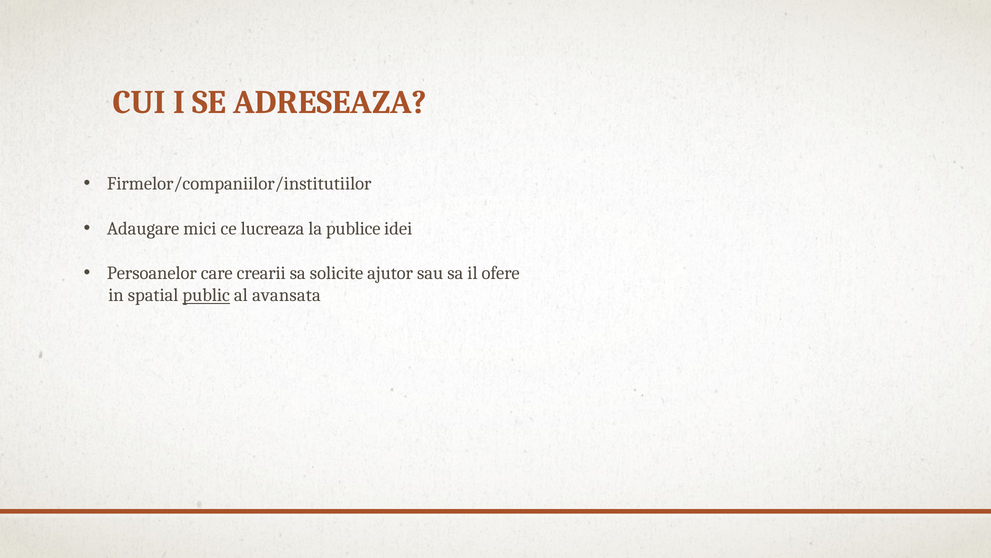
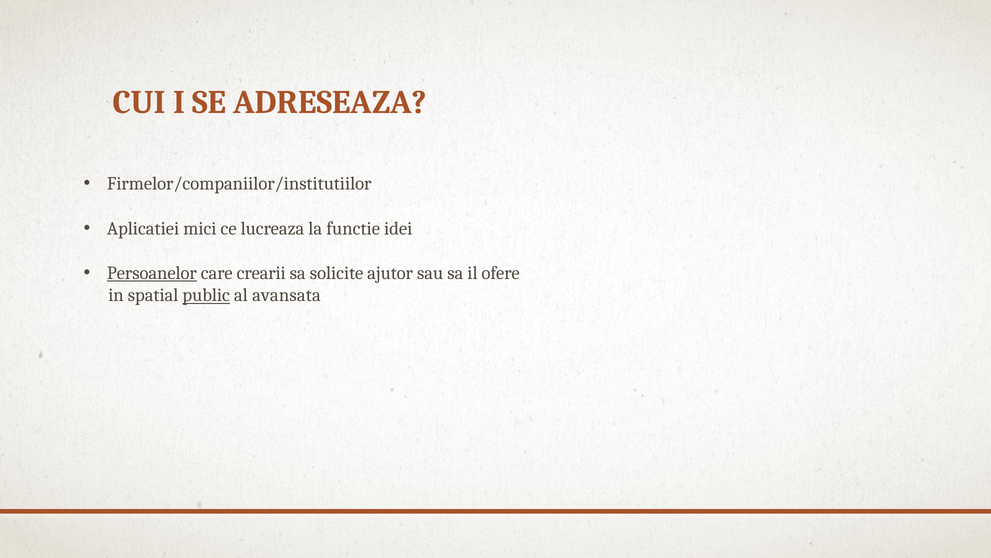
Adaugare: Adaugare -> Aplicatiei
publice: publice -> functie
Persoanelor underline: none -> present
